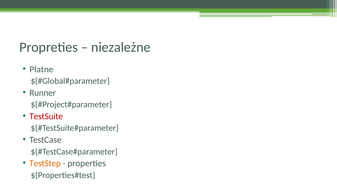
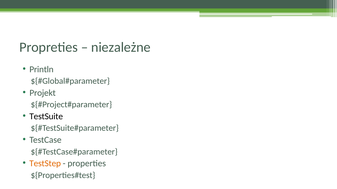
Płatne: Płatne -> Println
Runner: Runner -> Projekt
TestSuite colour: red -> black
